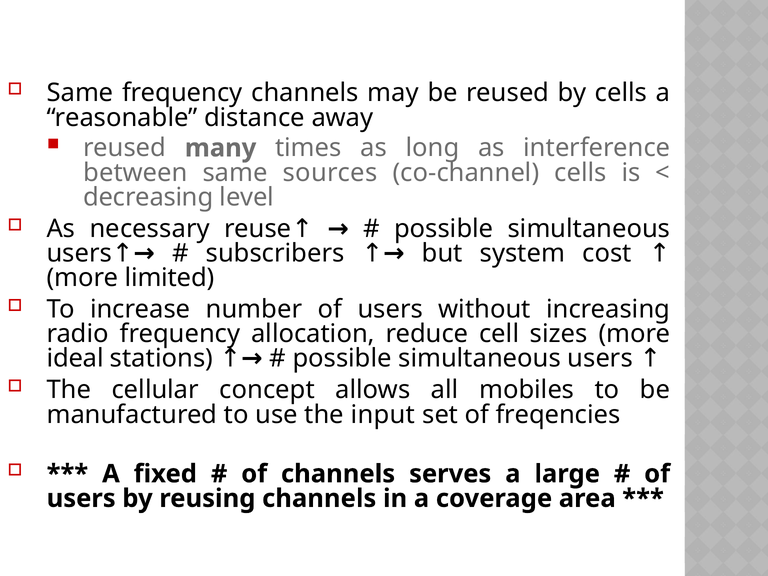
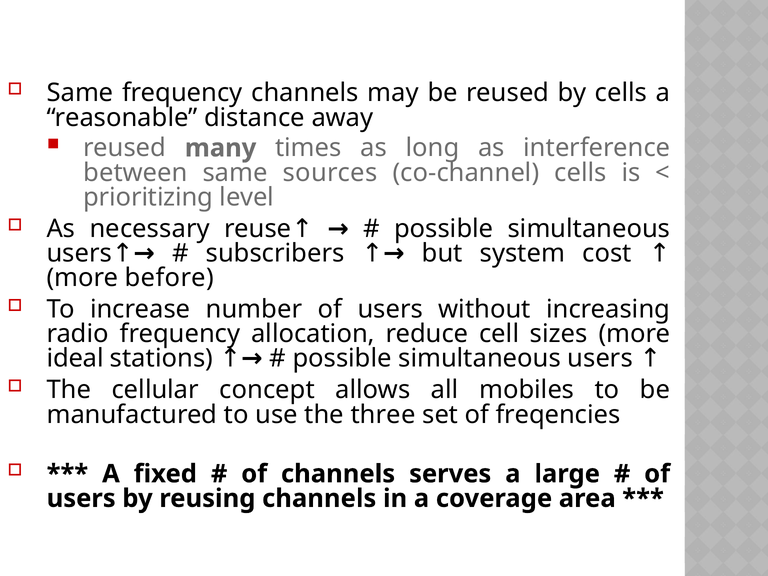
decreasing: decreasing -> prioritizing
limited: limited -> before
input: input -> three
